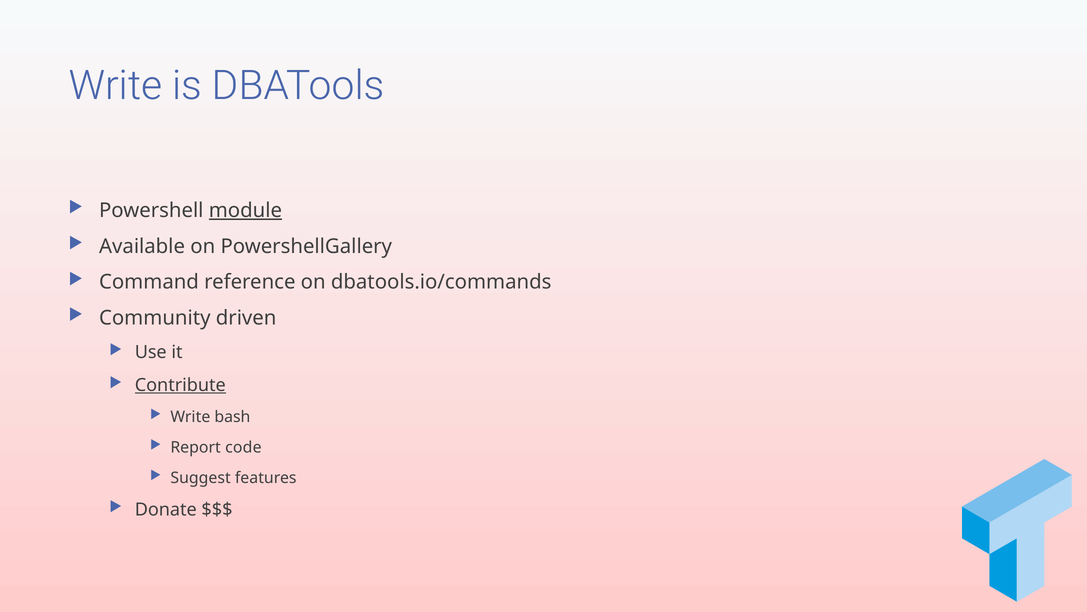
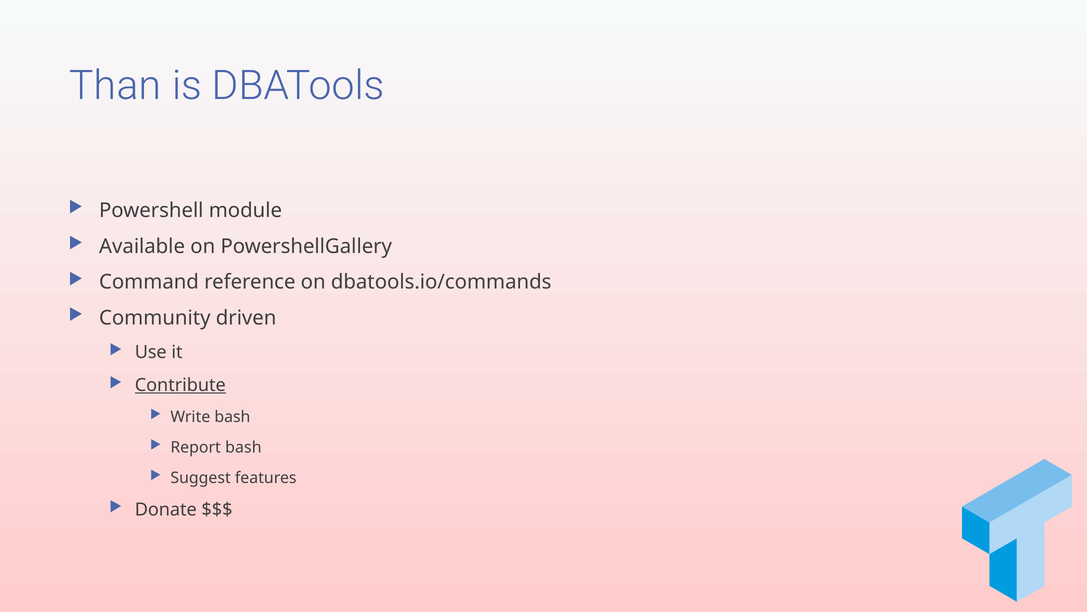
Write at (115, 86): Write -> Than
module underline: present -> none
Report code: code -> bash
